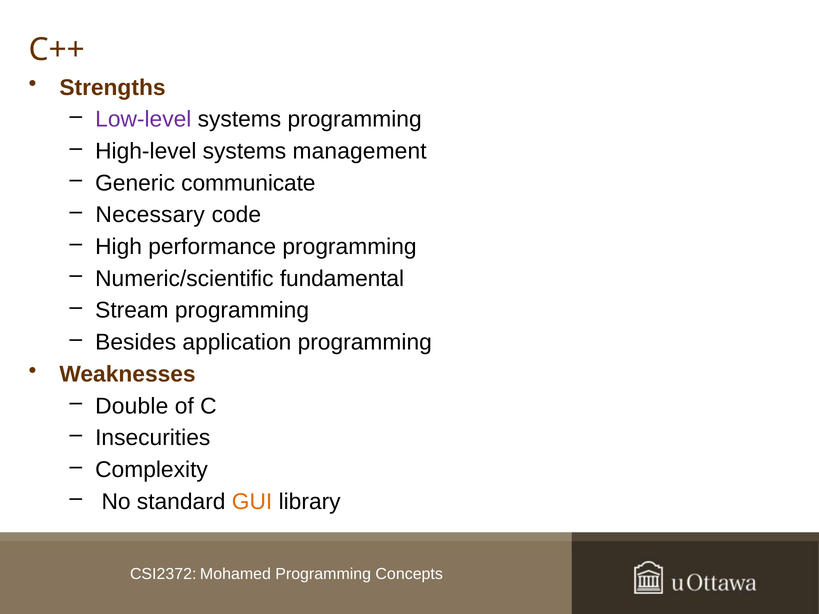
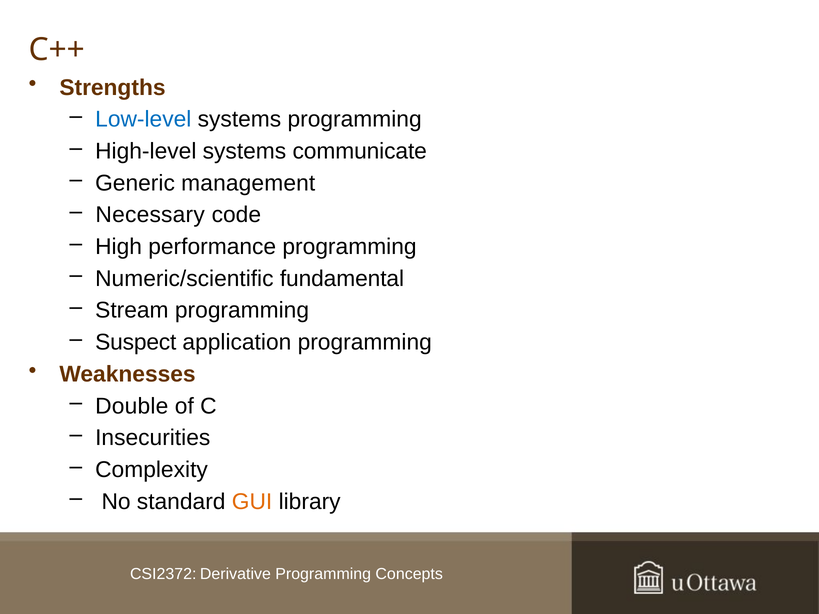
Low-level colour: purple -> blue
management: management -> communicate
communicate: communicate -> management
Besides: Besides -> Suspect
Mohamed: Mohamed -> Derivative
